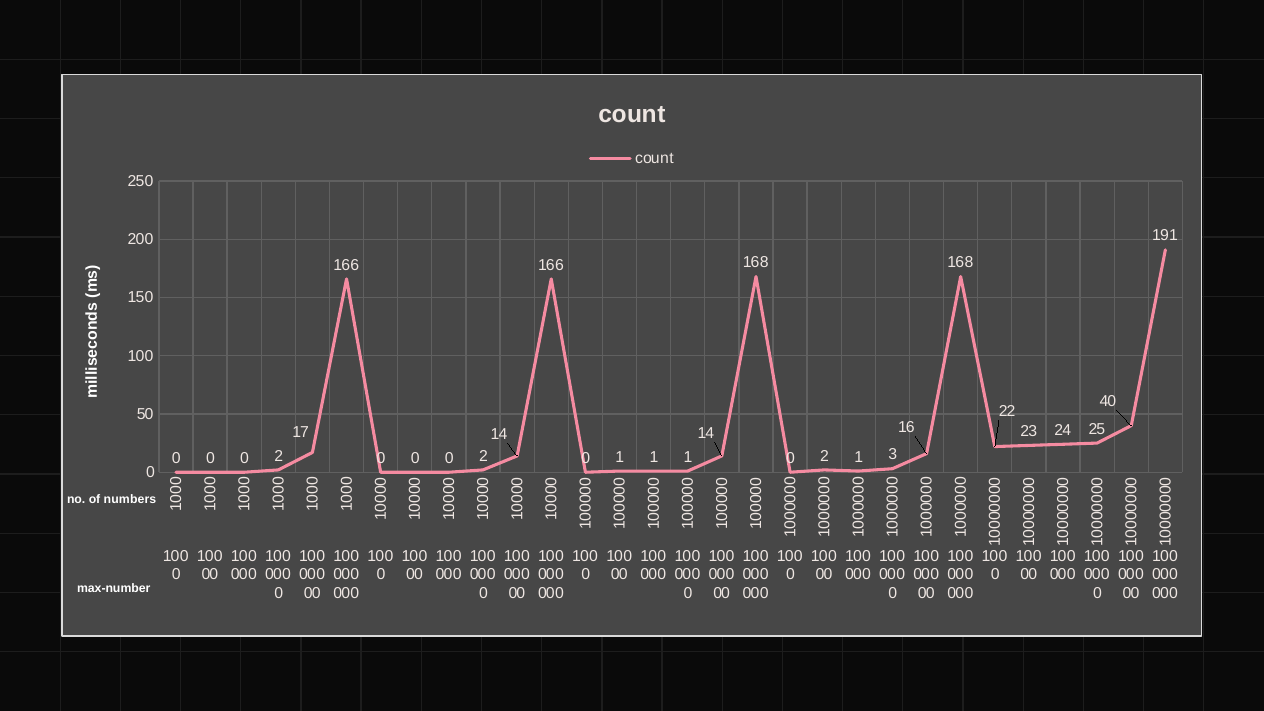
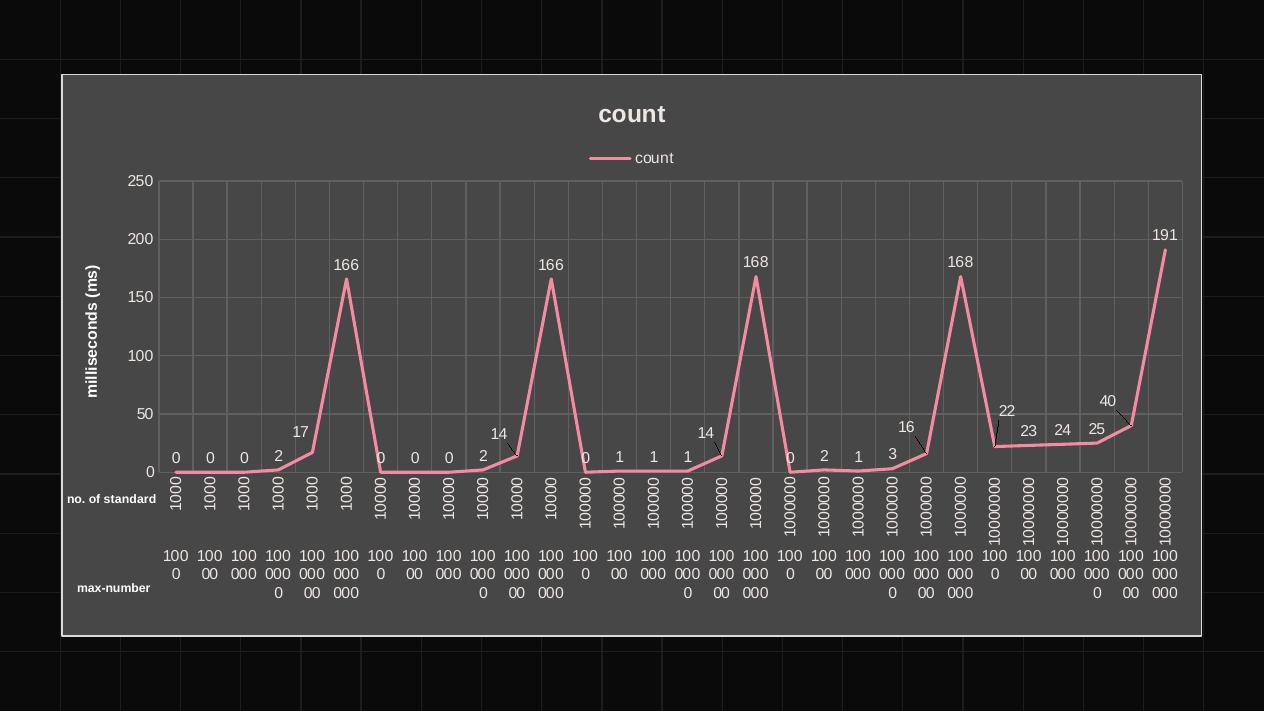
numbers: numbers -> standard
